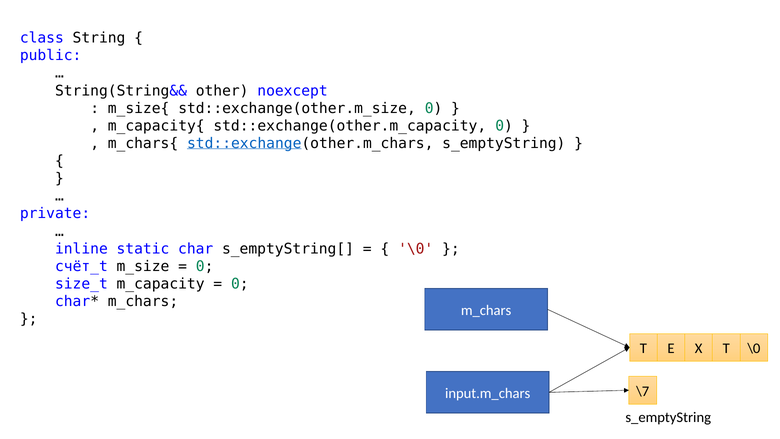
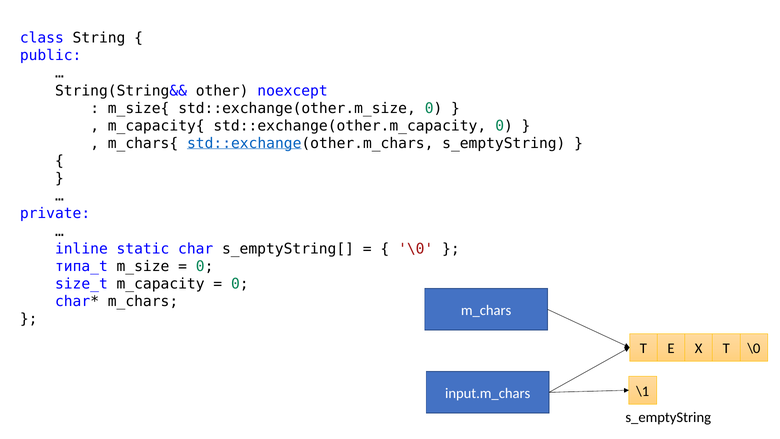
счёт_t: счёт_t -> типа_t
\7: \7 -> \1
